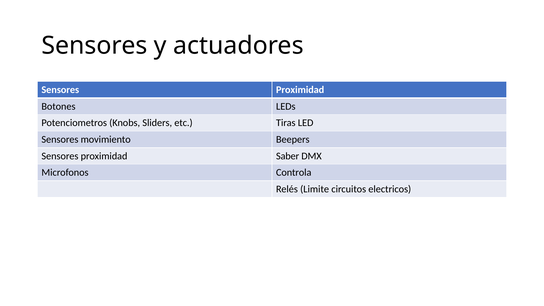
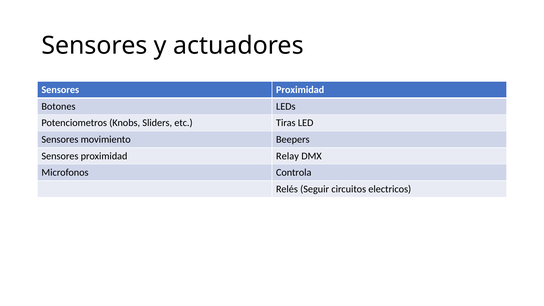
Saber: Saber -> Relay
Limite: Limite -> Seguir
